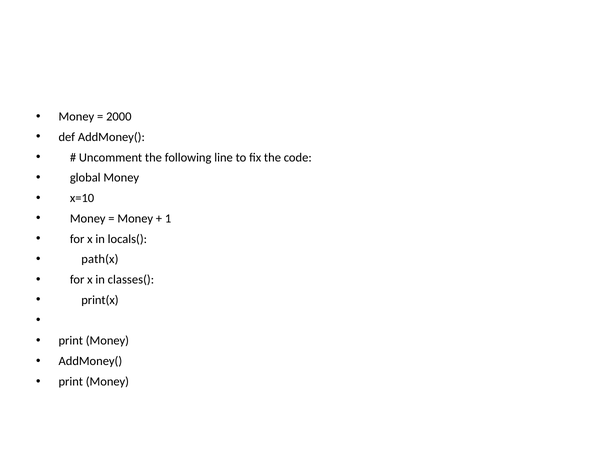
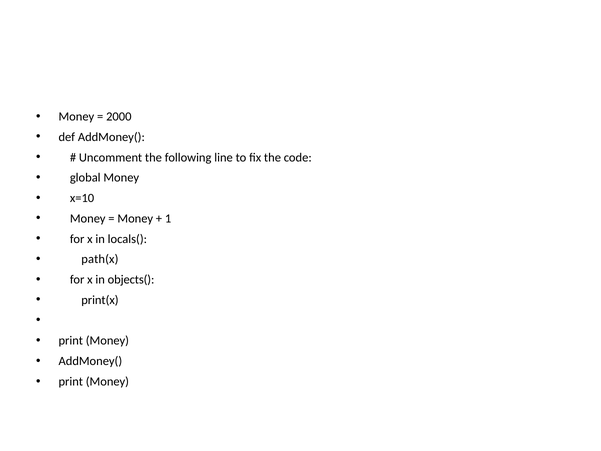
classes(: classes( -> objects(
